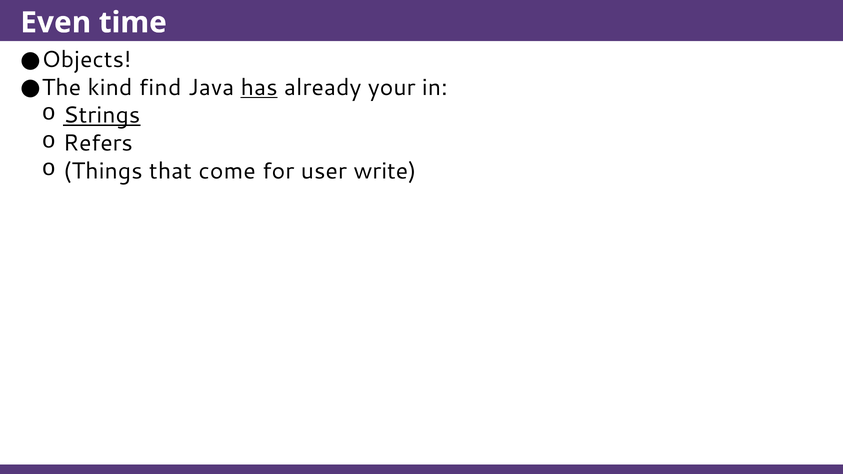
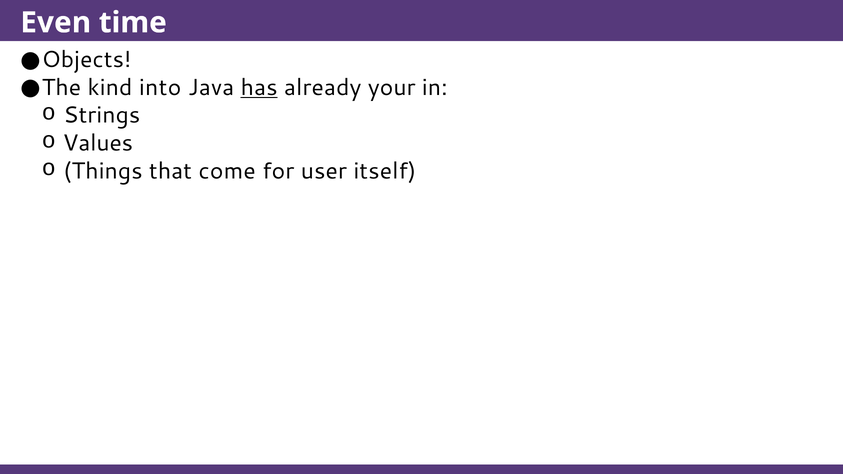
find: find -> into
Strings underline: present -> none
Refers: Refers -> Values
write: write -> itself
